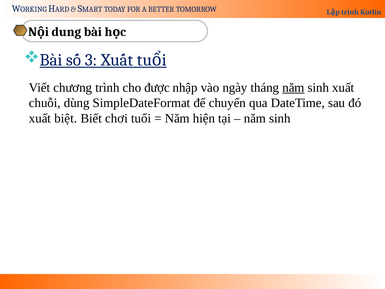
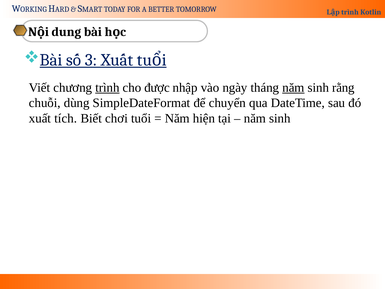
trình at (107, 87) underline: none -> present
sinh xuất: xuất -> rằng
biệt: biệt -> tích
